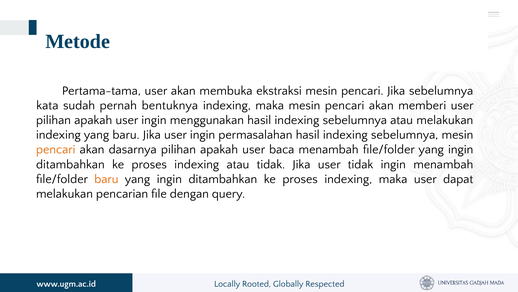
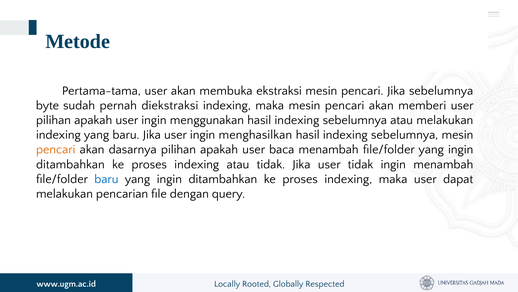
kata: kata -> byte
bentuknya: bentuknya -> diekstraksi
permasalahan: permasalahan -> menghasilkan
baru at (106, 179) colour: orange -> blue
